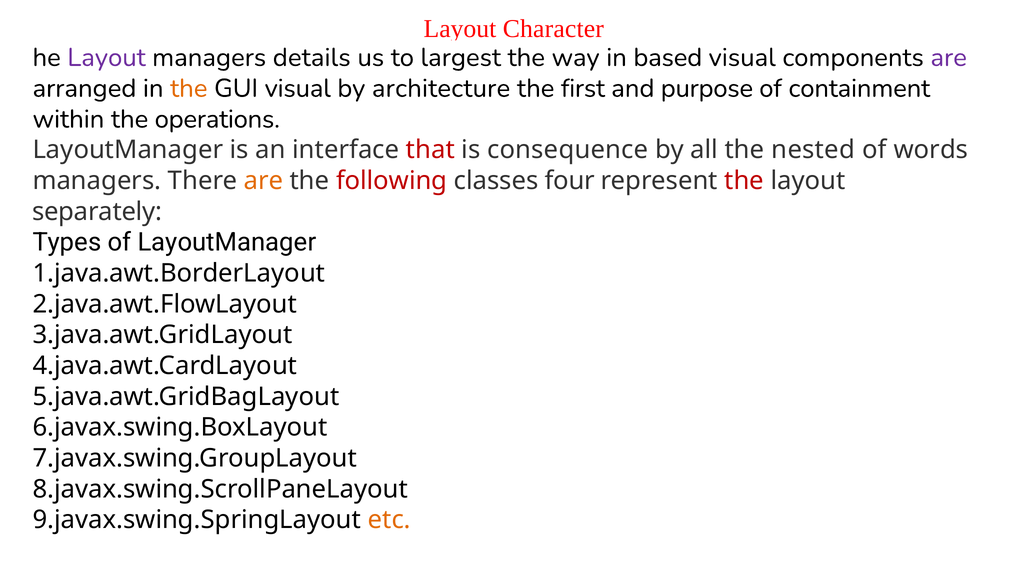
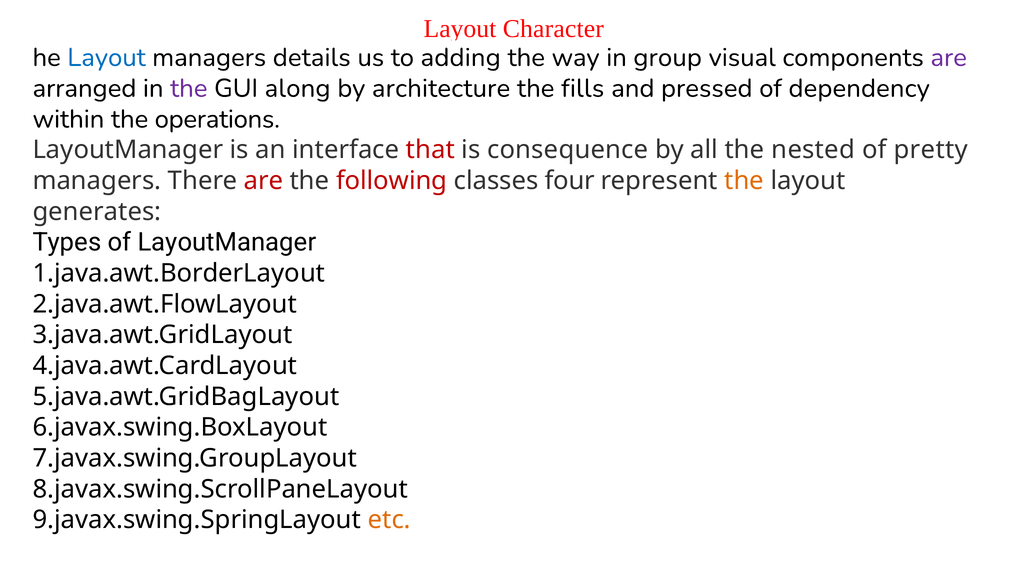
Layout at (107, 57) colour: purple -> blue
largest: largest -> adding
based: based -> group
the at (189, 88) colour: orange -> purple
GUI visual: visual -> along
first: first -> fills
purpose: purpose -> pressed
containment: containment -> dependency
words: words -> pretty
are at (264, 181) colour: orange -> red
the at (744, 181) colour: red -> orange
separately: separately -> generates
